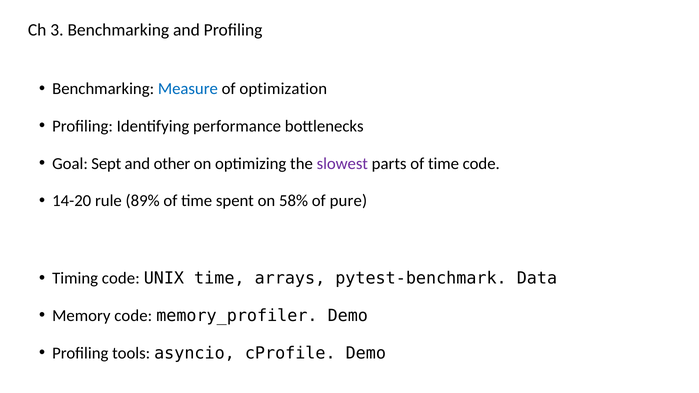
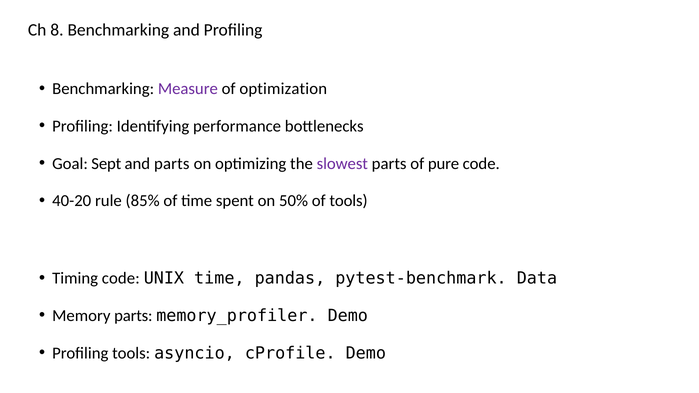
3: 3 -> 8
Measure colour: blue -> purple
and other: other -> parts
parts of time: time -> pure
14-20: 14-20 -> 40-20
89%: 89% -> 85%
58%: 58% -> 50%
of pure: pure -> tools
arrays: arrays -> pandas
Memory code: code -> parts
